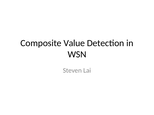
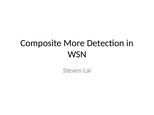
Value: Value -> More
